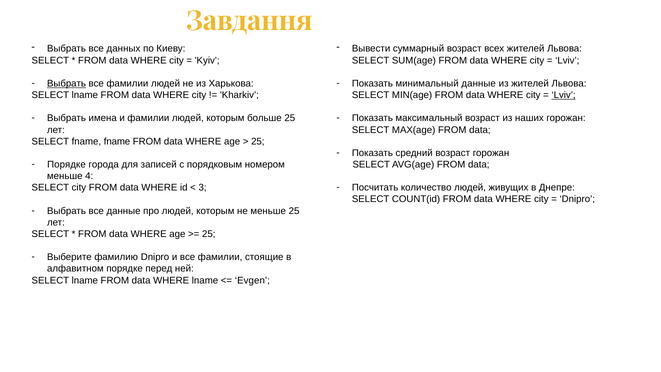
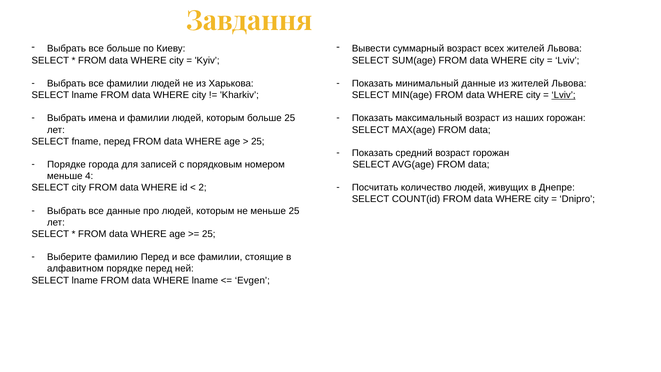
все данных: данных -> больше
Выбрать at (67, 83) underline: present -> none
fname fname: fname -> перед
3: 3 -> 2
фамилию Dnipro: Dnipro -> Перед
